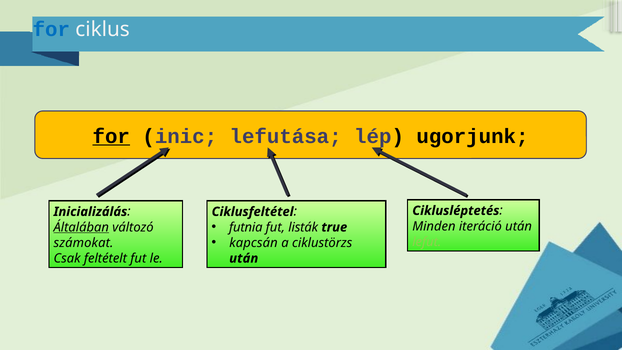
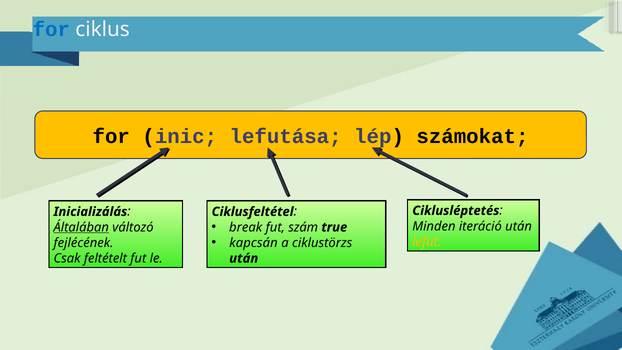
for at (111, 136) underline: present -> none
ugorjunk: ugorjunk -> számokat
futnia: futnia -> break
listák: listák -> szám
lefut colour: light green -> yellow
számokat: számokat -> fejlécének
